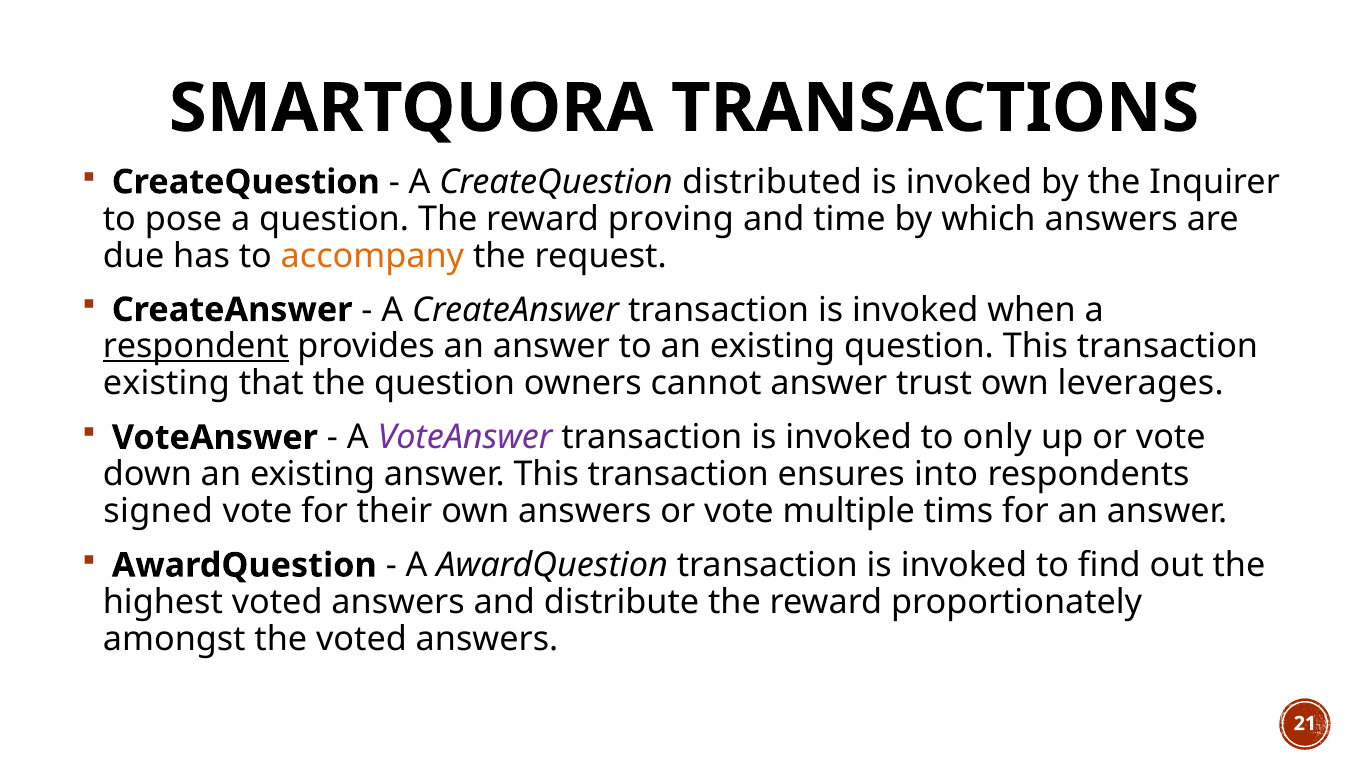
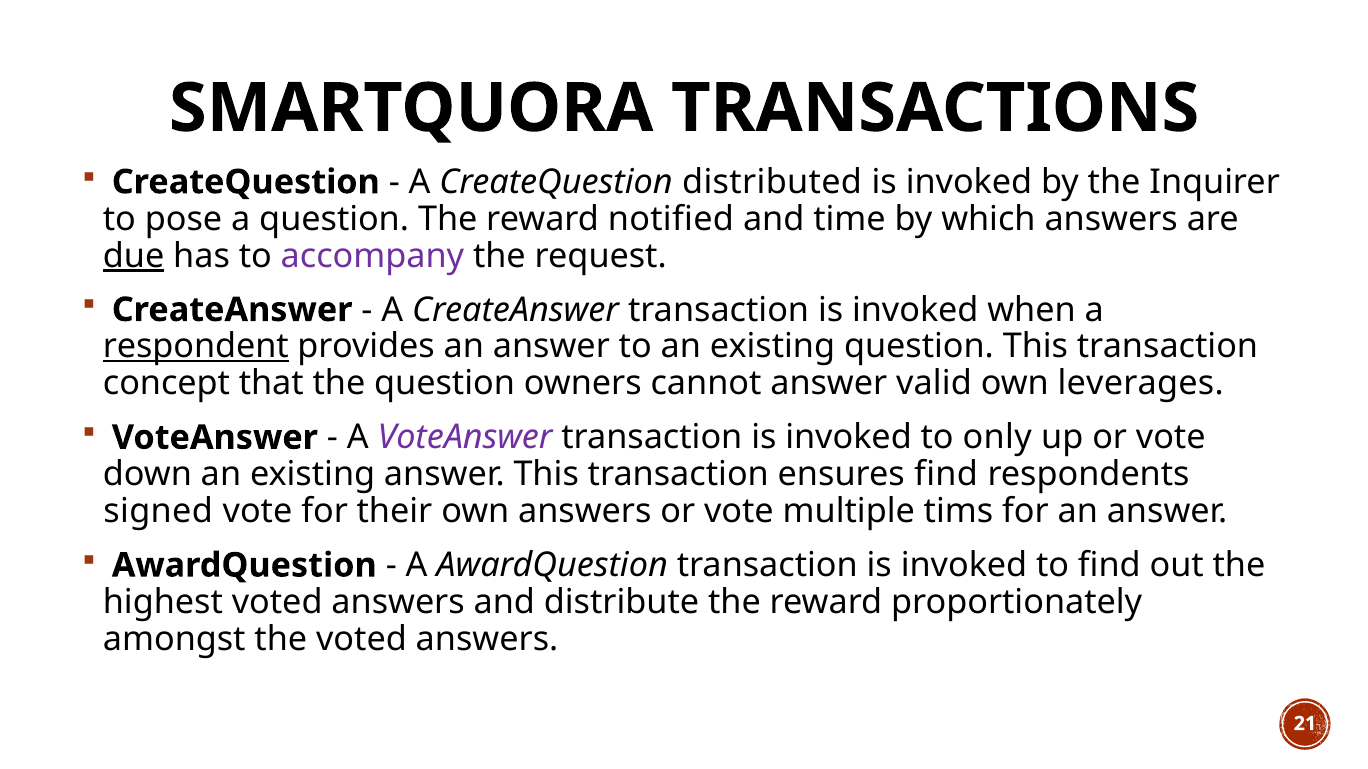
proving: proving -> notified
due underline: none -> present
accompany colour: orange -> purple
existing at (166, 384): existing -> concept
trust: trust -> valid
ensures into: into -> find
